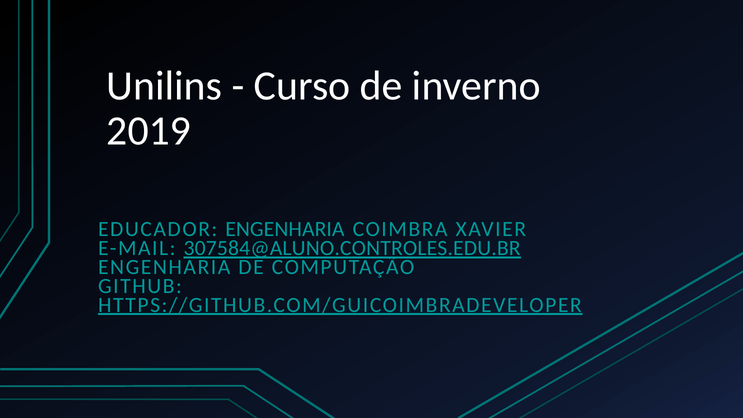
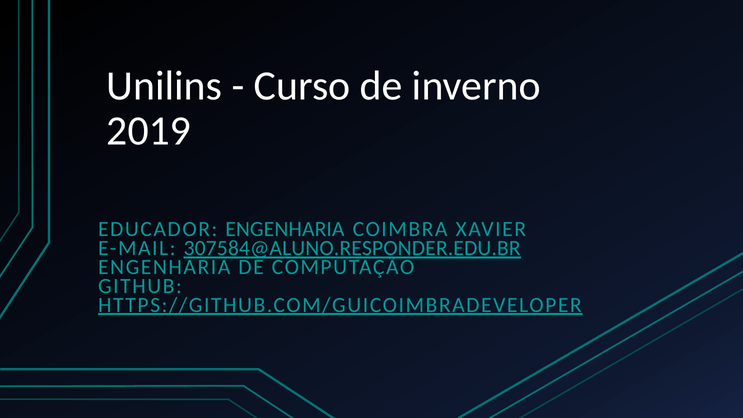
307584@ALUNO.CONTROLES.EDU.BR: 307584@ALUNO.CONTROLES.EDU.BR -> 307584@ALUNO.RESPONDER.EDU.BR
